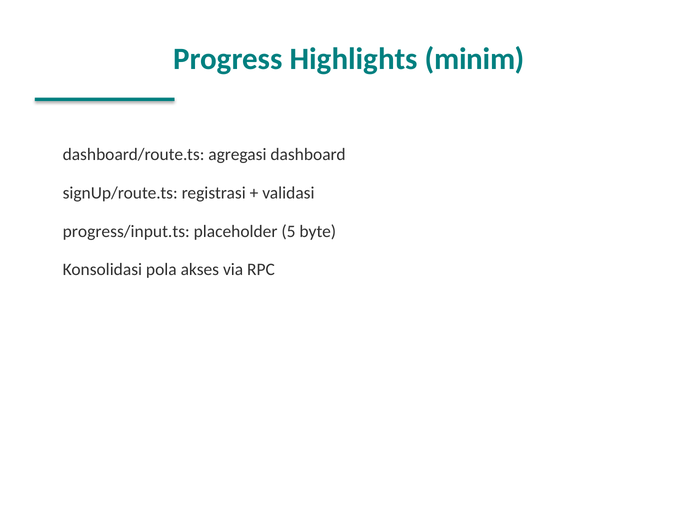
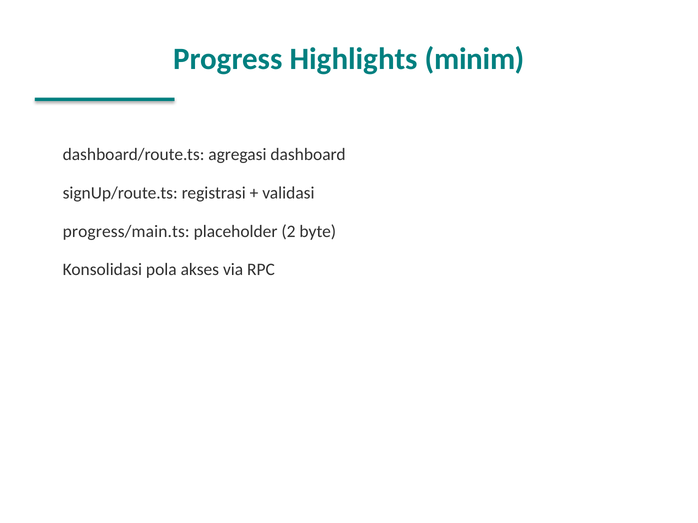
progress/input.ts: progress/input.ts -> progress/main.ts
5: 5 -> 2
